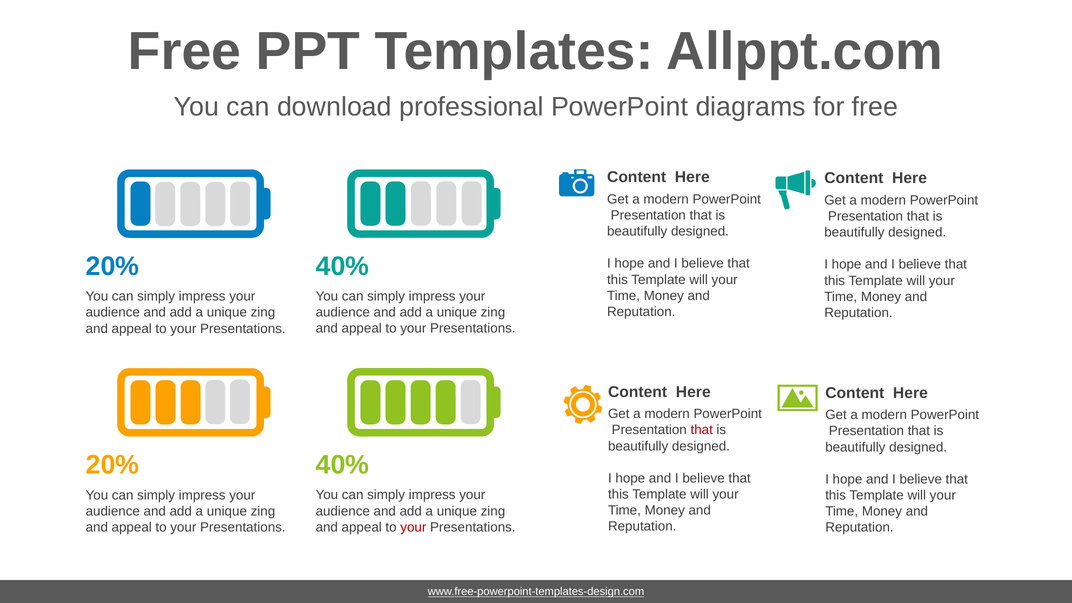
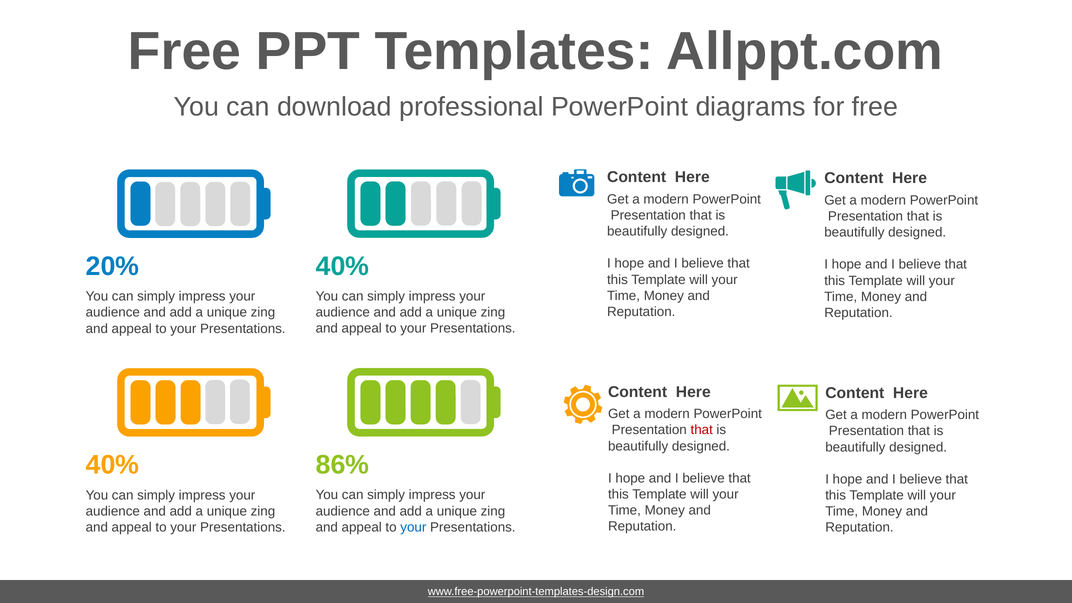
40% at (342, 465): 40% -> 86%
20% at (112, 465): 20% -> 40%
your at (413, 527) colour: red -> blue
